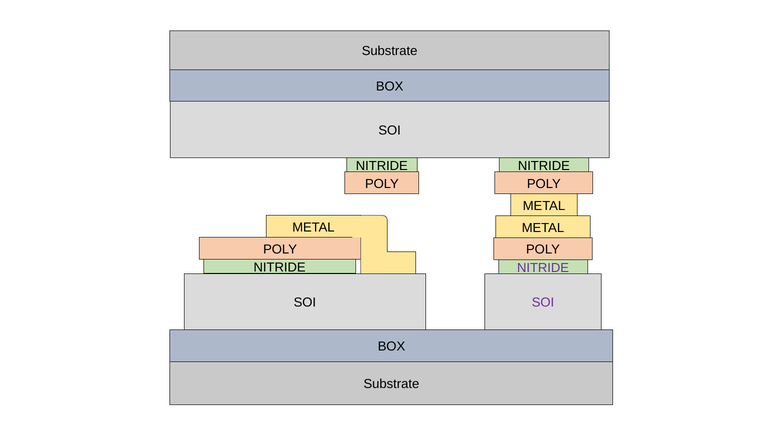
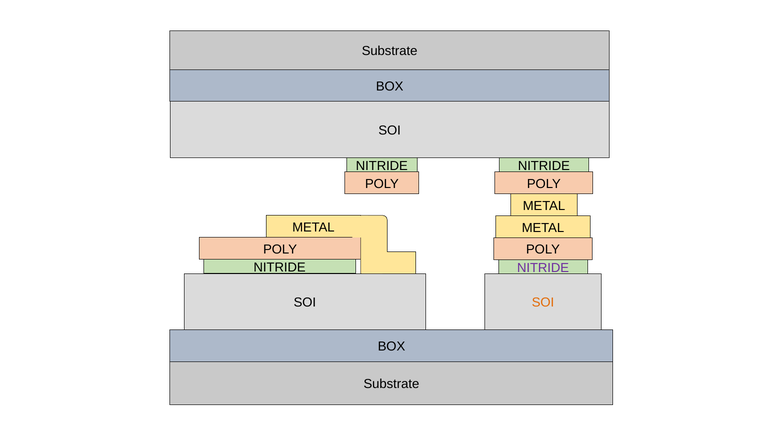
SOI at (543, 303) colour: purple -> orange
